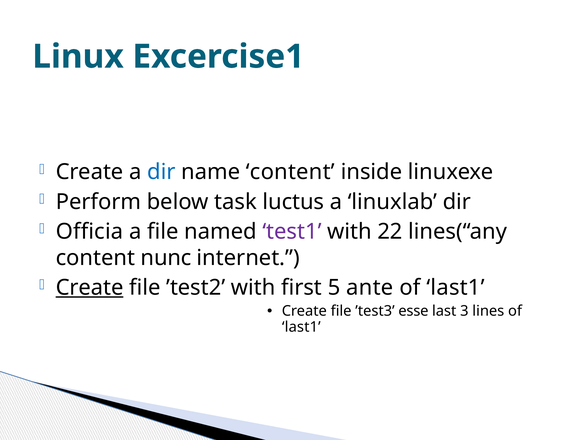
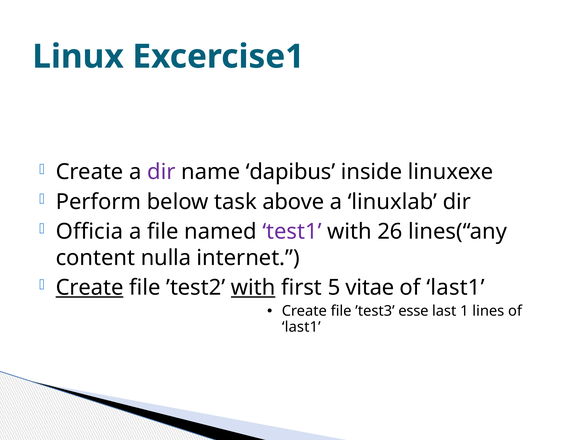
dir at (161, 172) colour: blue -> purple
name content: content -> dapibus
luctus: luctus -> above
22: 22 -> 26
nunc: nunc -> nulla
with at (253, 288) underline: none -> present
ante: ante -> vitae
3: 3 -> 1
